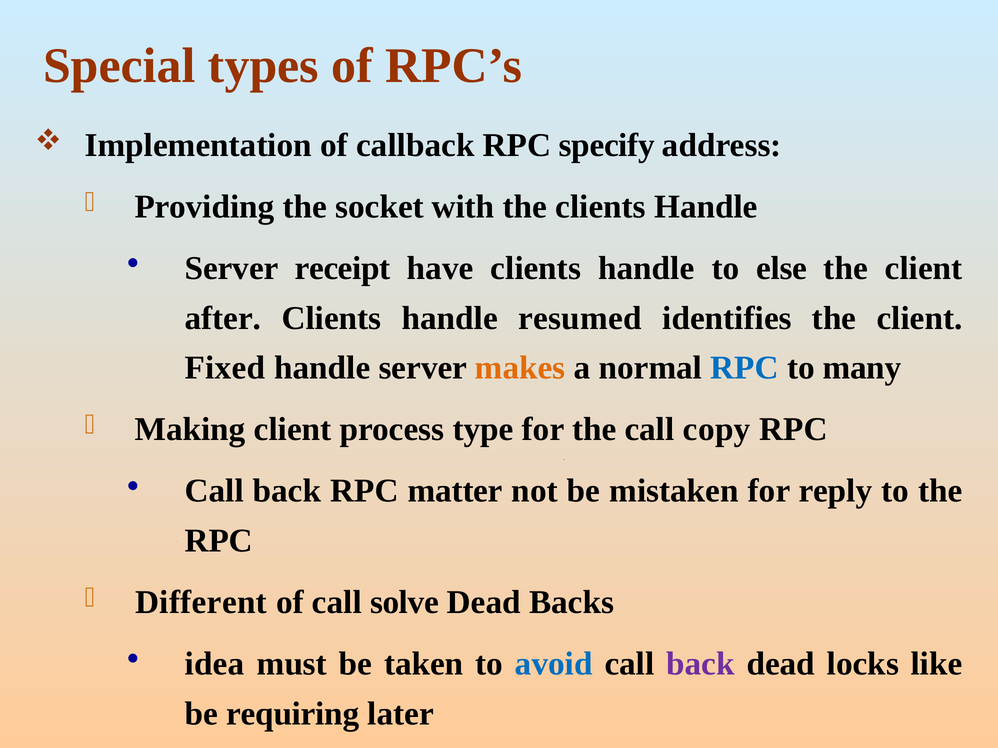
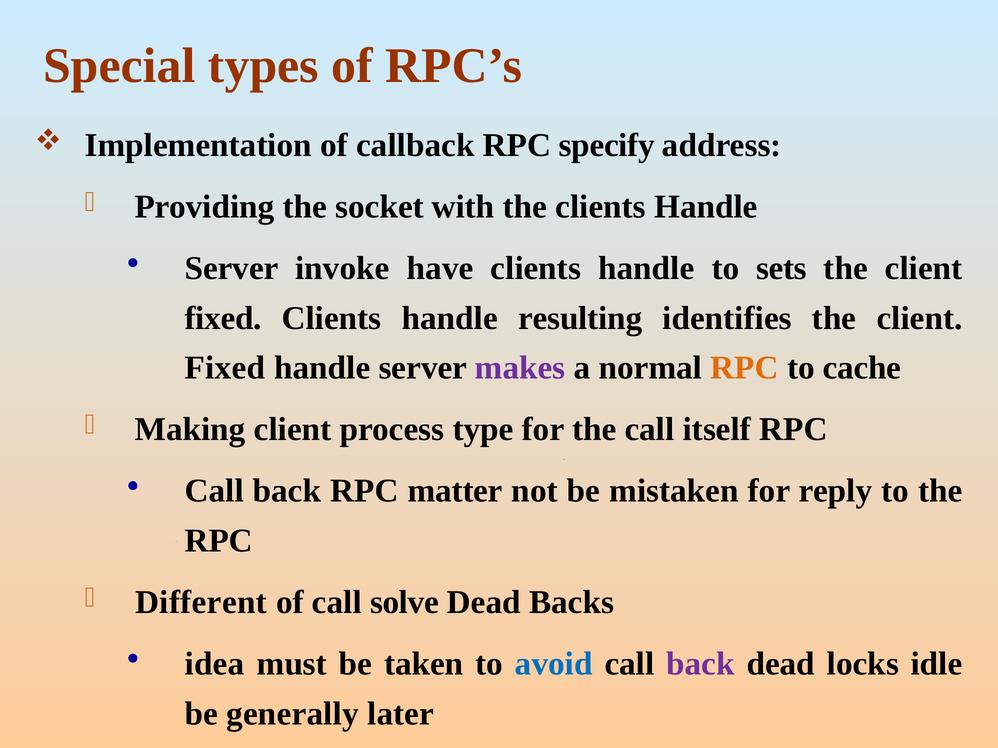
receipt: receipt -> invoke
else: else -> sets
after at (223, 318): after -> fixed
resumed: resumed -> resulting
makes colour: orange -> purple
RPC at (745, 368) colour: blue -> orange
many: many -> cache
copy: copy -> itself
like: like -> idle
requiring: requiring -> generally
